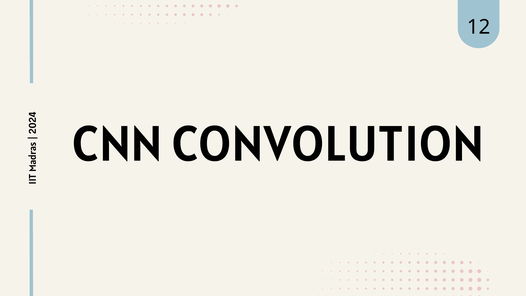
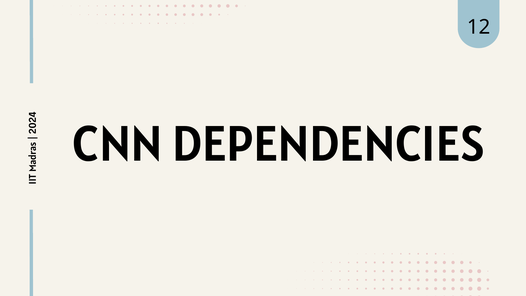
CONVOLUTION: CONVOLUTION -> DEPENDENCIES
